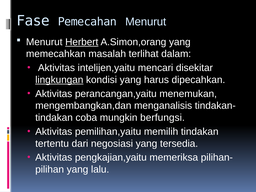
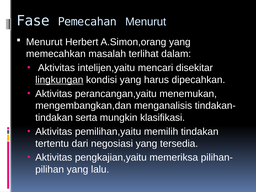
Herbert underline: present -> none
coba: coba -> serta
berfungsi: berfungsi -> klasifikasi
